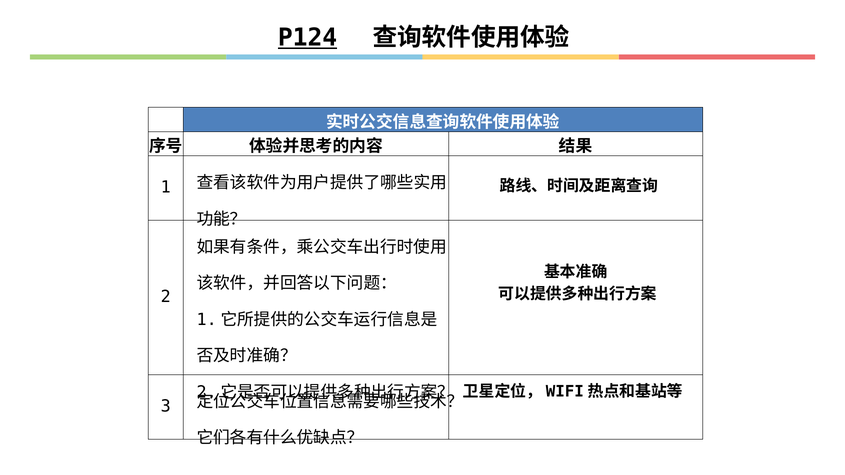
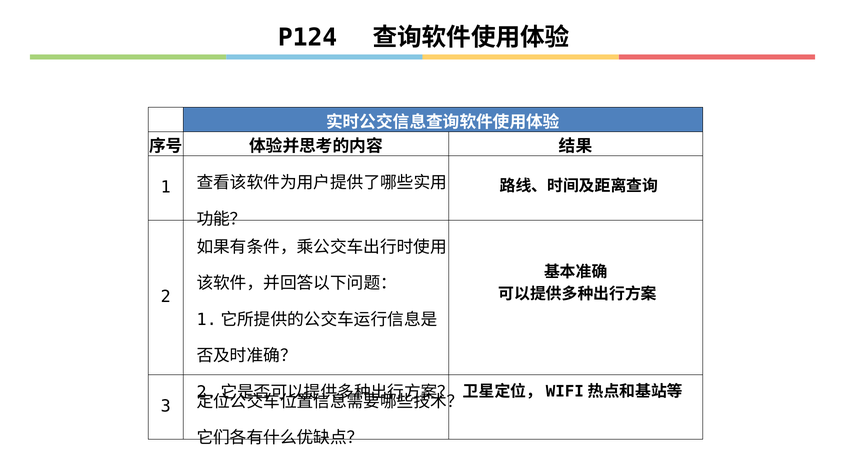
P124 underline: present -> none
